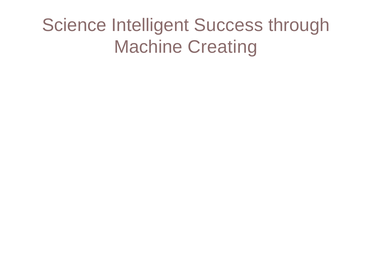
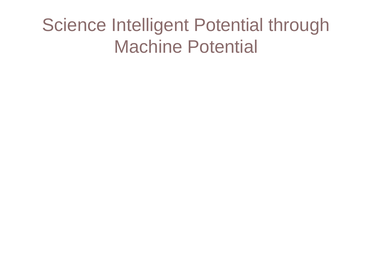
Intelligent Success: Success -> Potential
Machine Creating: Creating -> Potential
